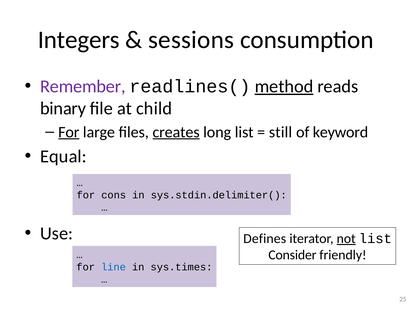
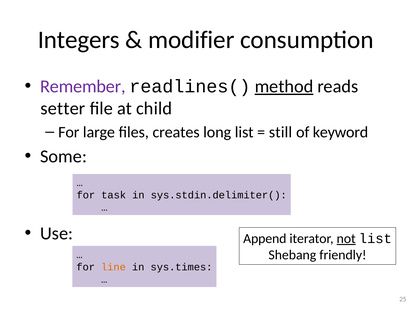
sessions: sessions -> modifier
binary: binary -> setter
For at (69, 132) underline: present -> none
creates underline: present -> none
Equal: Equal -> Some
cons: cons -> task
Defines: Defines -> Append
Consider: Consider -> Shebang
line colour: blue -> orange
